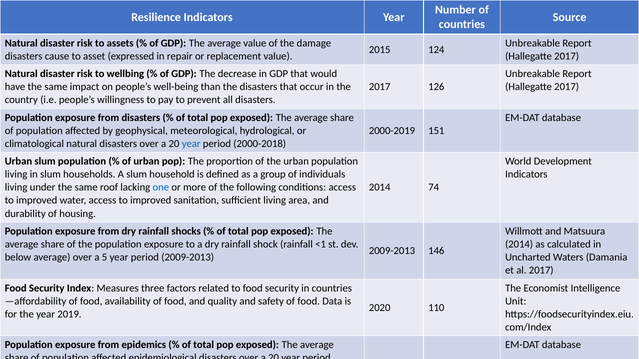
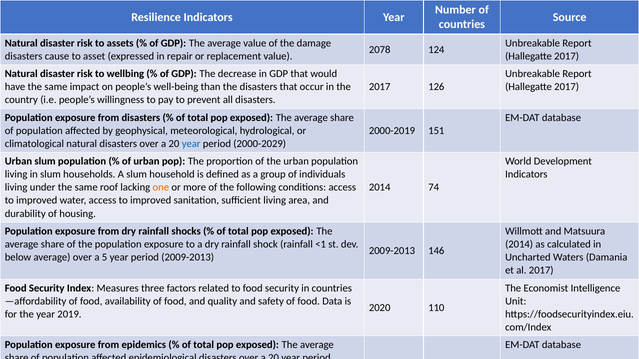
2015: 2015 -> 2078
2000-2018: 2000-2018 -> 2000-2029
one at (161, 188) colour: blue -> orange
